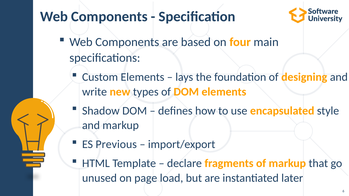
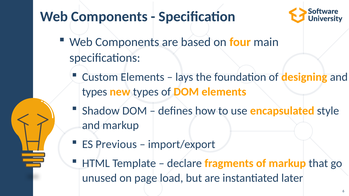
write at (95, 92): write -> types
